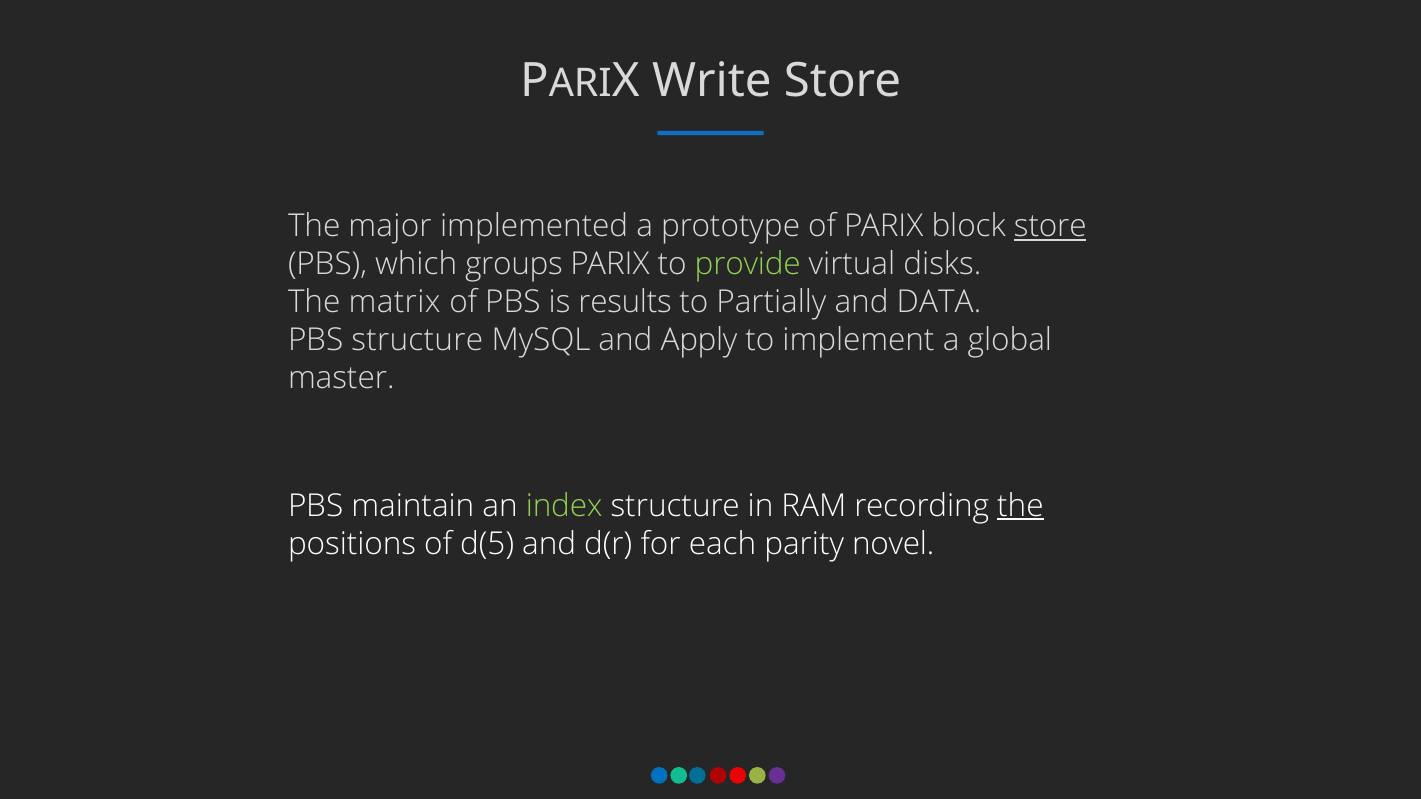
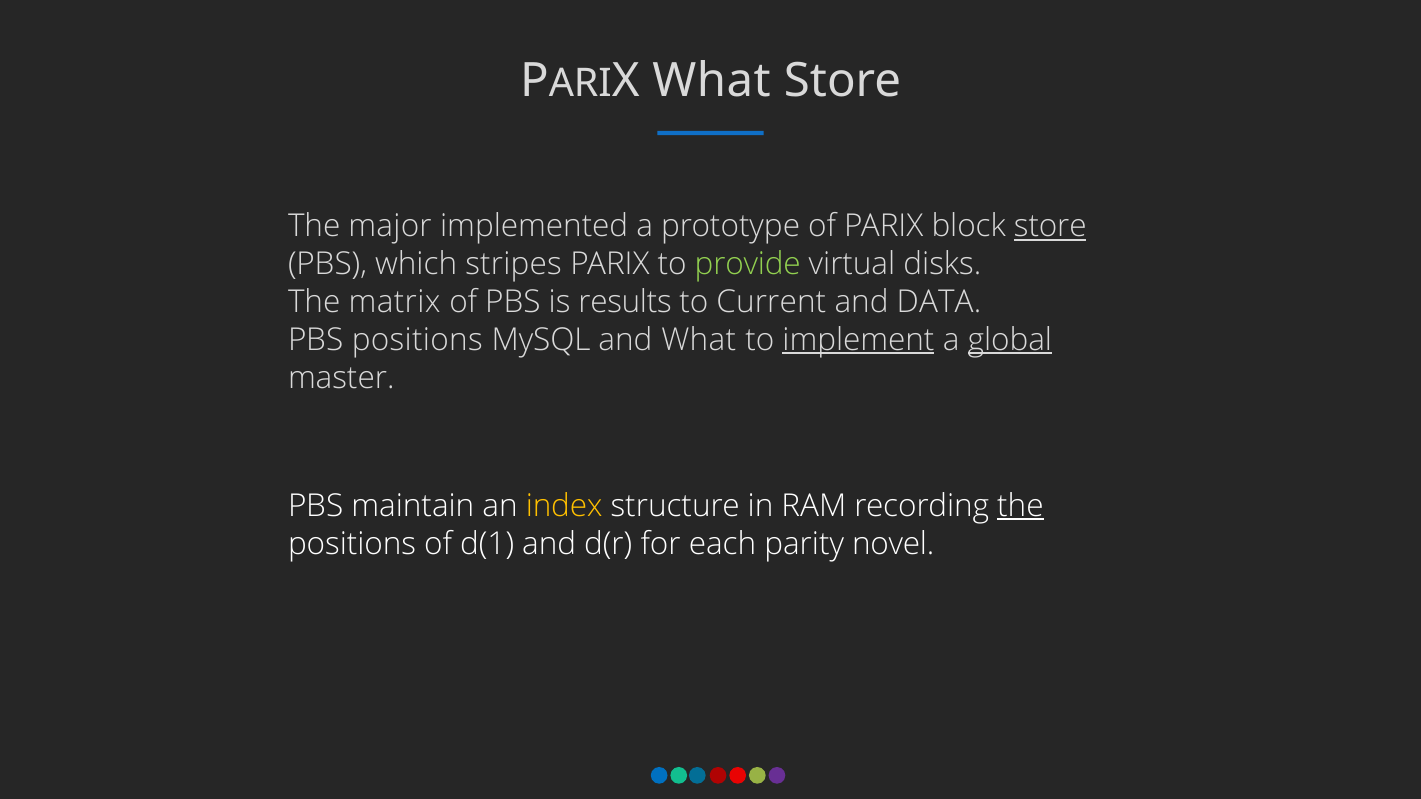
Write at (712, 81): Write -> What
groups: groups -> stripes
Partially: Partially -> Current
PBS structure: structure -> positions
and Apply: Apply -> What
implement underline: none -> present
global underline: none -> present
index colour: light green -> yellow
d(5: d(5 -> d(1
